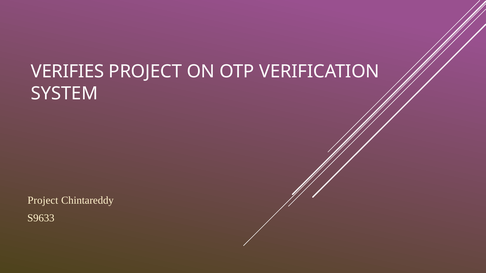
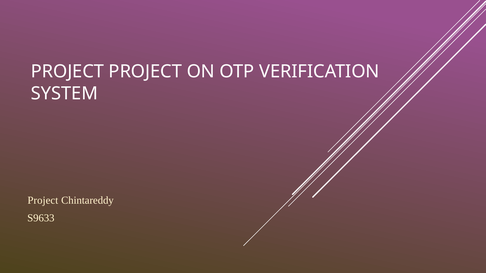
VERIFIES at (68, 72): VERIFIES -> PROJECT
